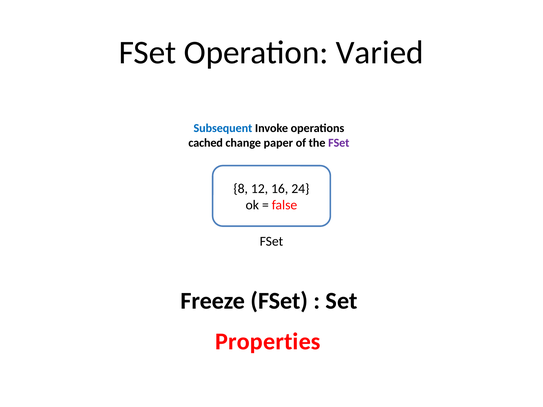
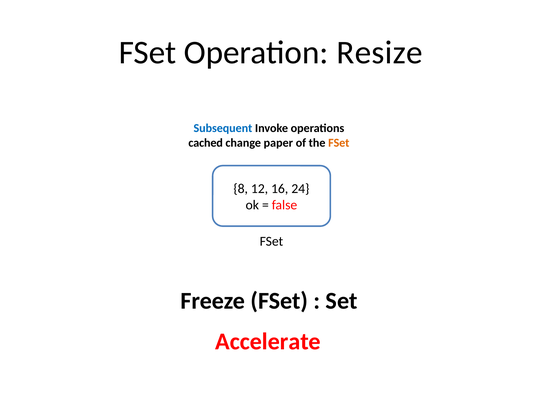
Varied: Varied -> Resize
FSet at (339, 143) colour: purple -> orange
Properties: Properties -> Accelerate
